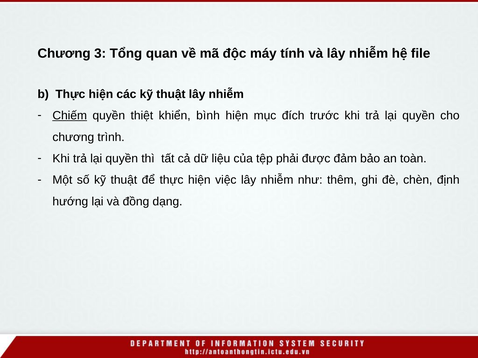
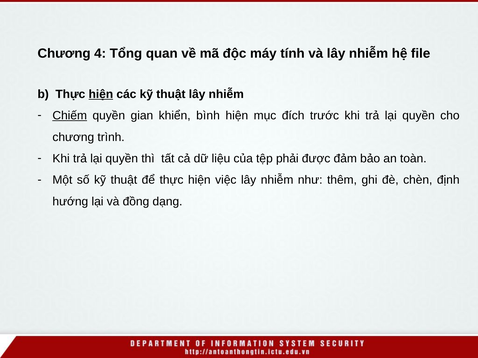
3: 3 -> 4
hiện at (101, 94) underline: none -> present
thiệt: thiệt -> gian
